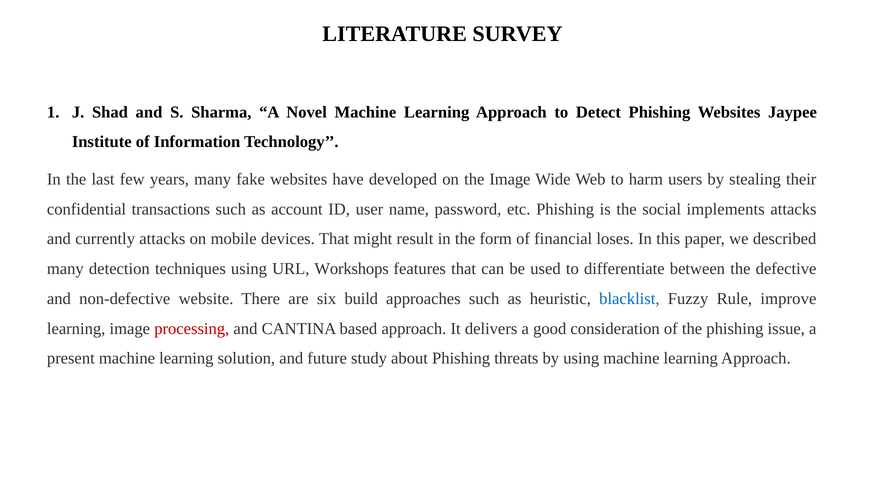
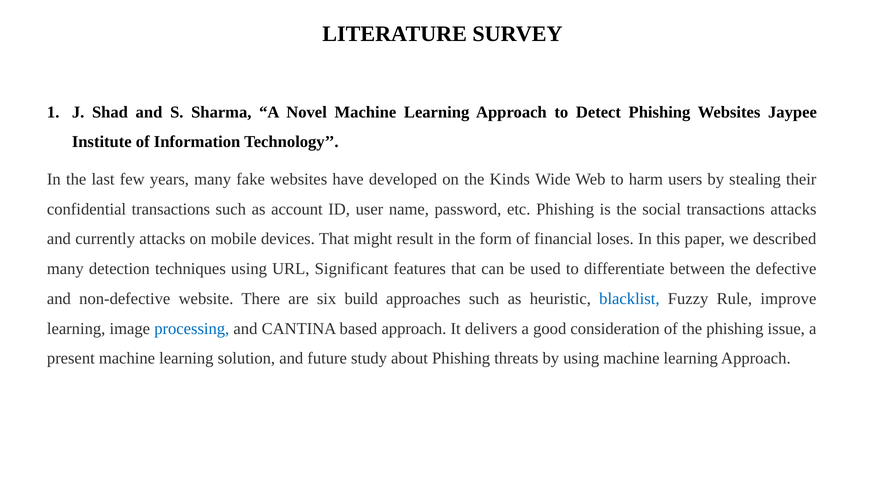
the Image: Image -> Kinds
social implements: implements -> transactions
Workshops: Workshops -> Significant
processing colour: red -> blue
